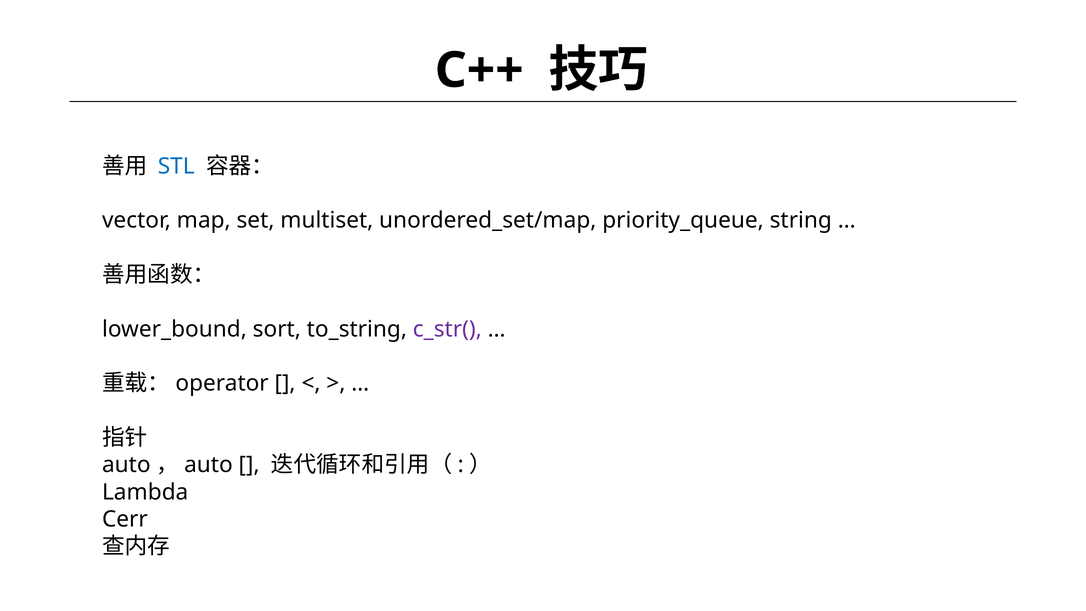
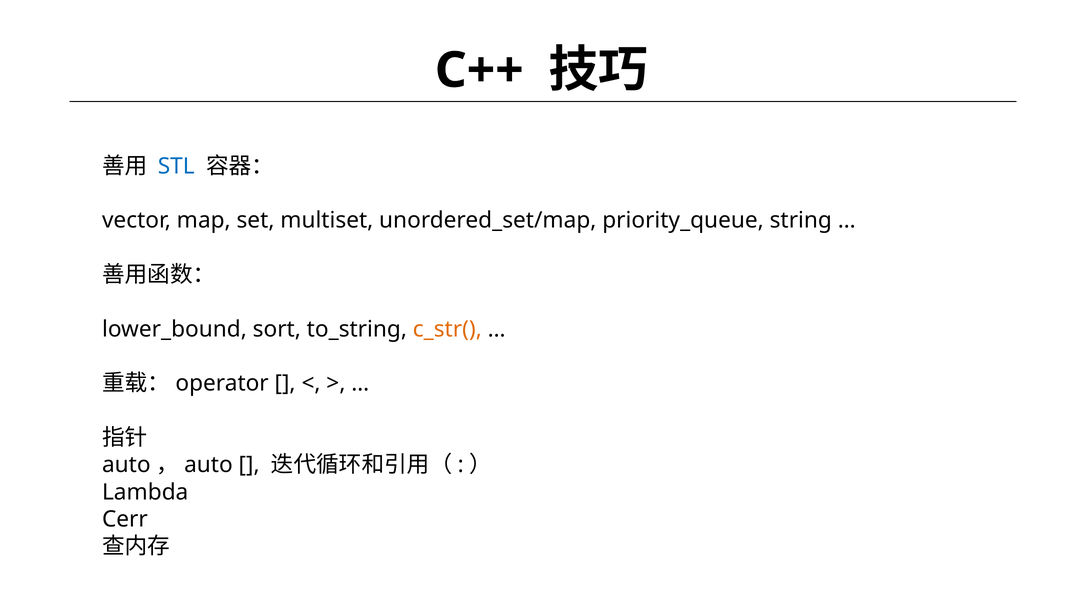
c_str( colour: purple -> orange
